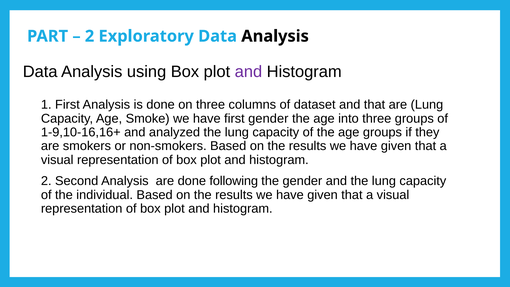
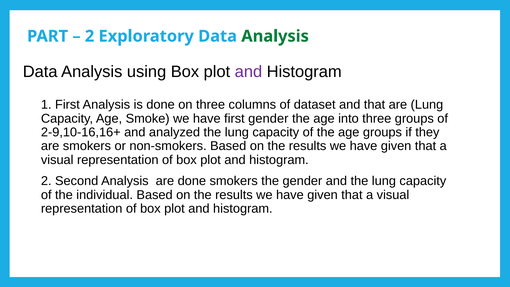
Analysis at (275, 36) colour: black -> green
1-9,10-16,16+: 1-9,10-16,16+ -> 2-9,10-16,16+
done following: following -> smokers
